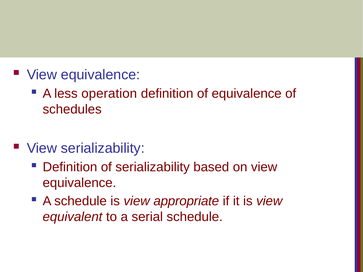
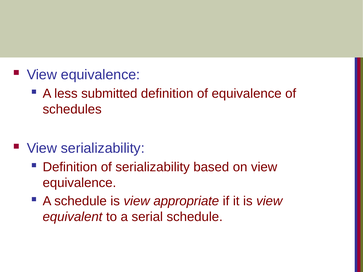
operation: operation -> submitted
